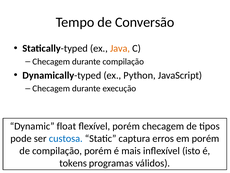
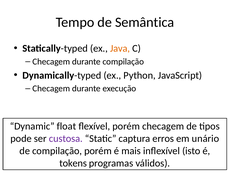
Conversão: Conversão -> Semântica
custosa colour: blue -> purple
em porém: porém -> unário
